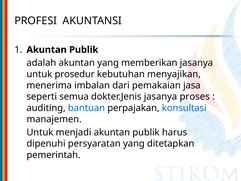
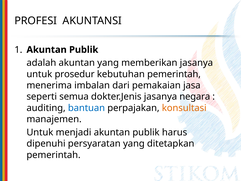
kebutuhan menyajikan: menyajikan -> pemerintah
proses: proses -> negara
konsultasi colour: blue -> orange
